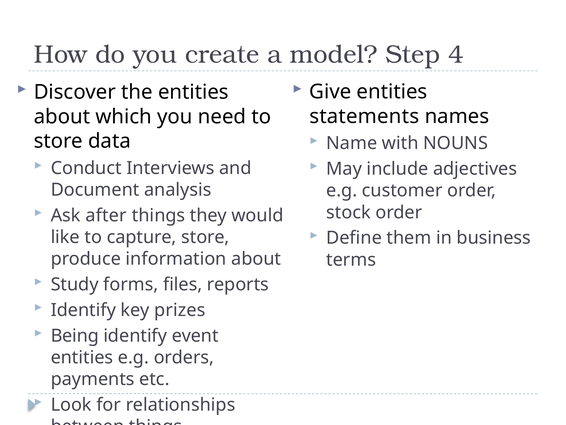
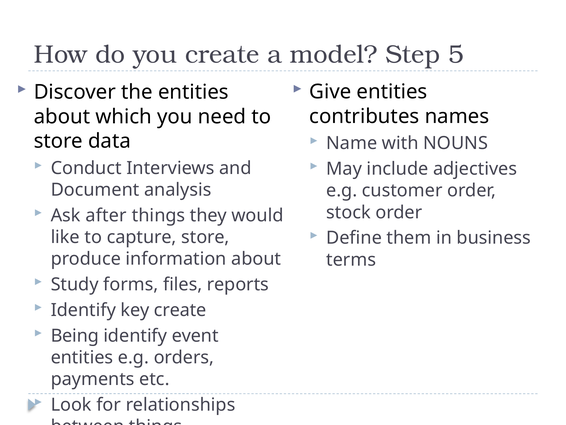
4: 4 -> 5
statements: statements -> contributes
key prizes: prizes -> create
